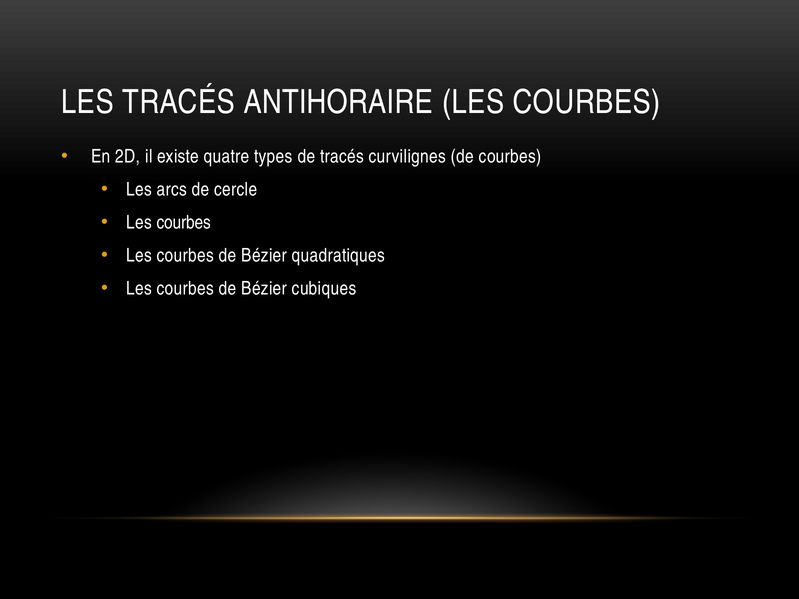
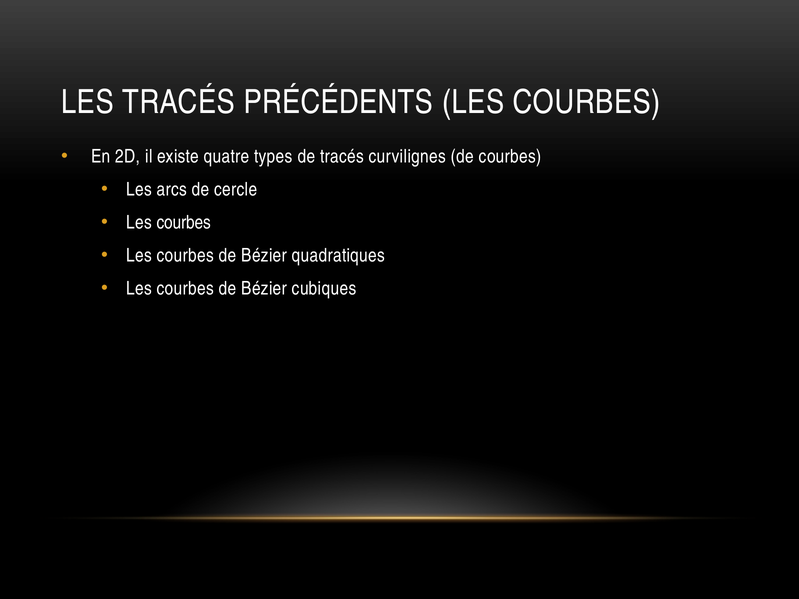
ANTIHORAIRE: ANTIHORAIRE -> PRÉCÉDENTS
